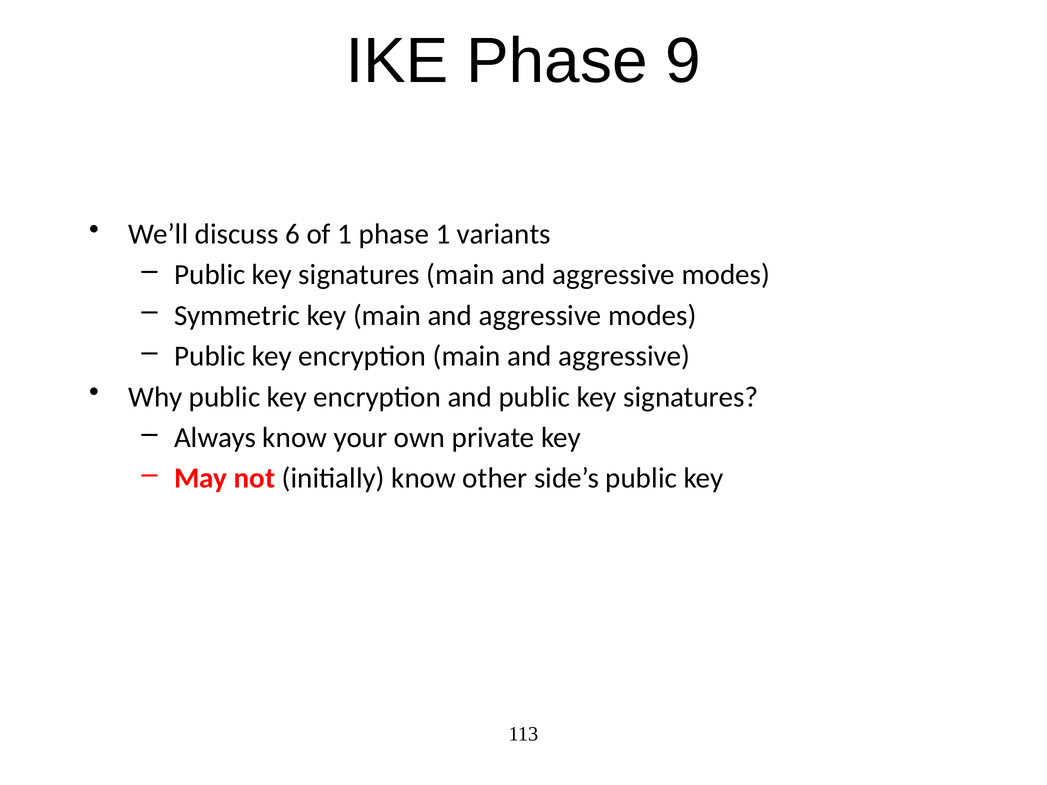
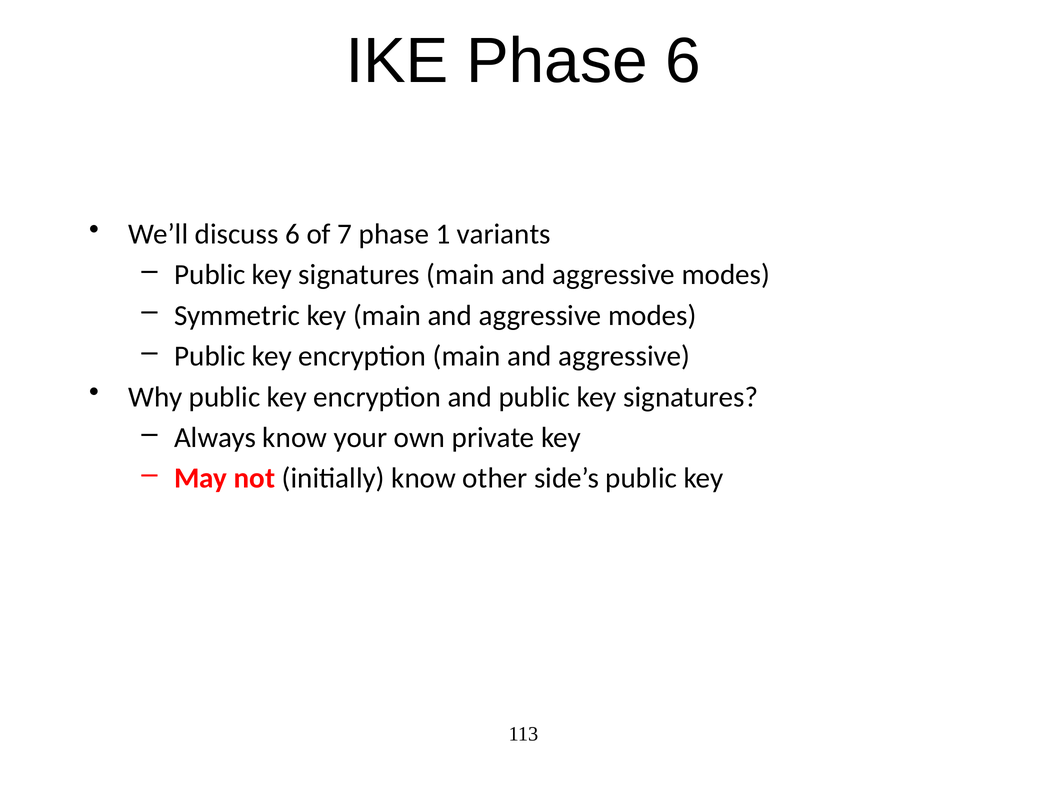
Phase 9: 9 -> 6
of 1: 1 -> 7
